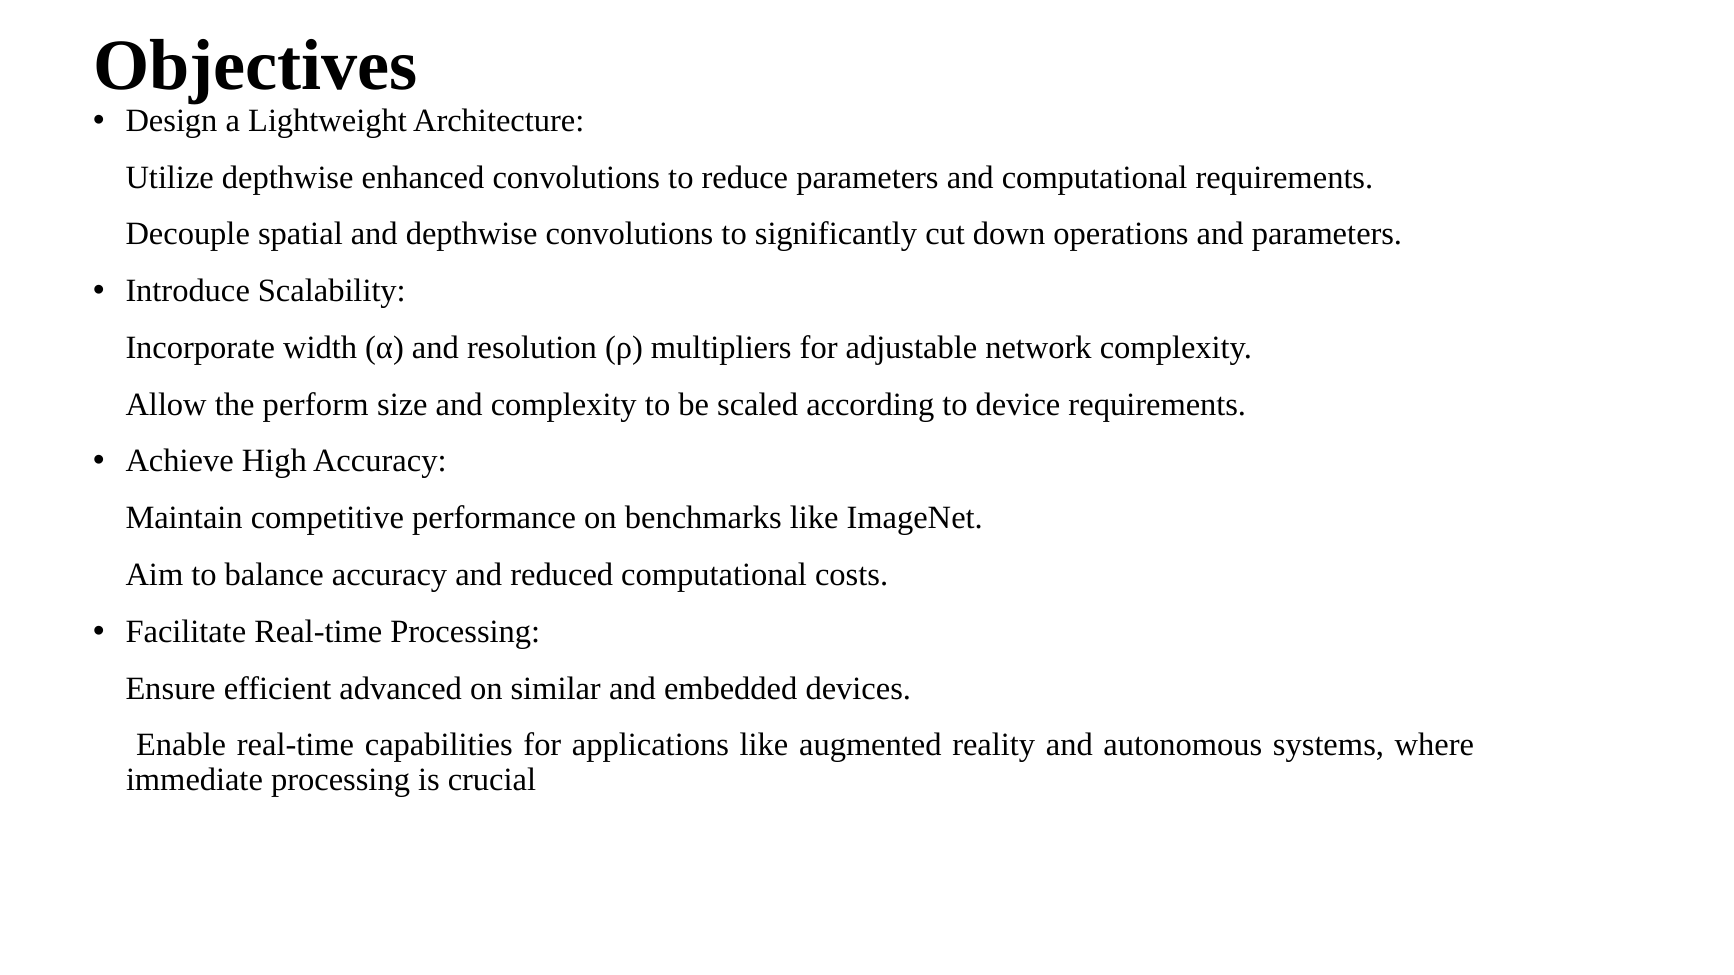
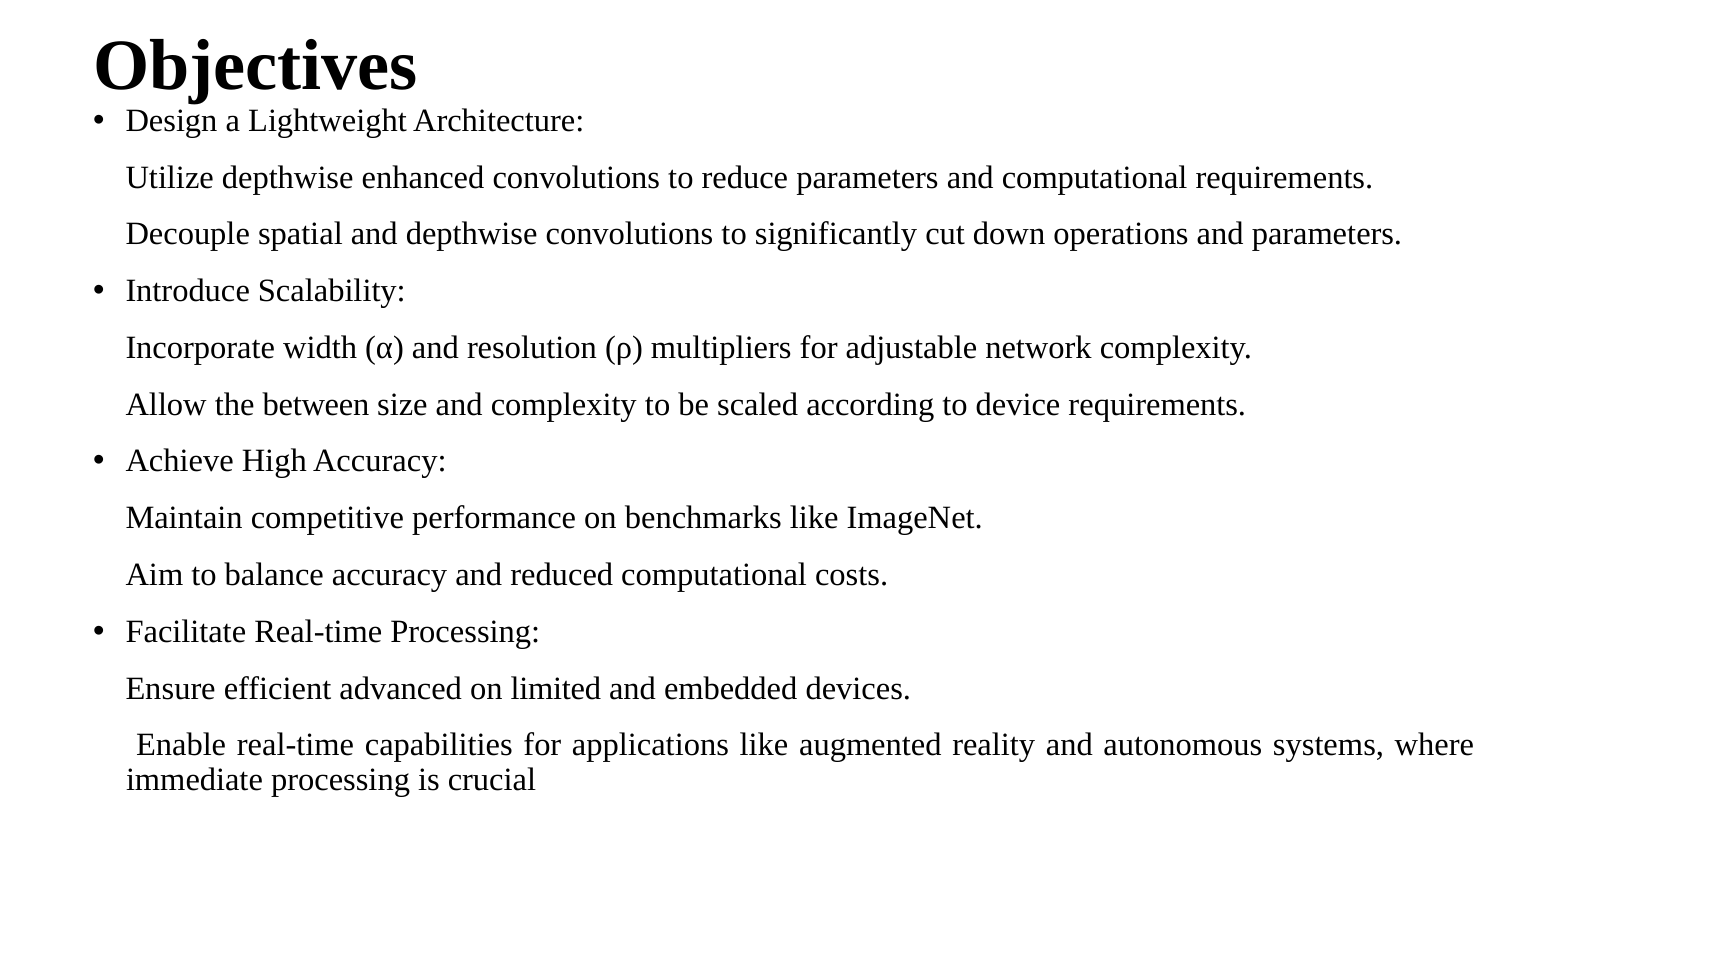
perform: perform -> between
similar: similar -> limited
